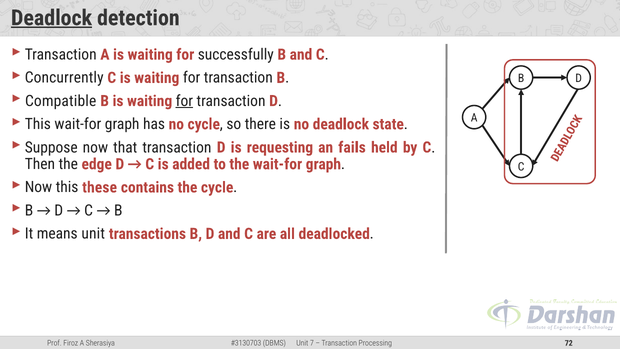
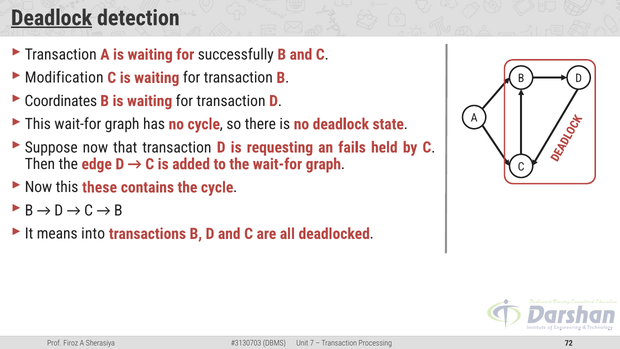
Concurrently: Concurrently -> Modification
Compatible: Compatible -> Coordinates
for at (184, 101) underline: present -> none
means unit: unit -> into
